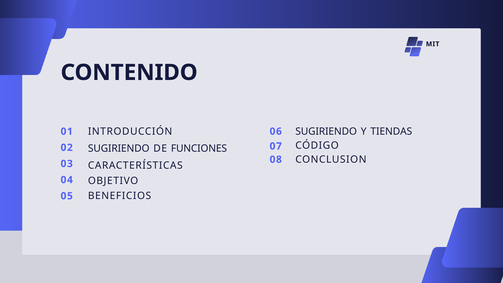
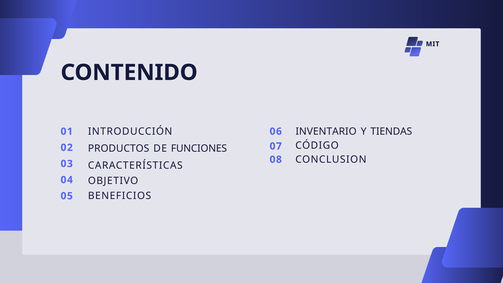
SUGIRIENDO at (326, 131): SUGIRIENDO -> INVENTARIO
SUGIRIENDO at (119, 148): SUGIRIENDO -> PRODUCTOS
